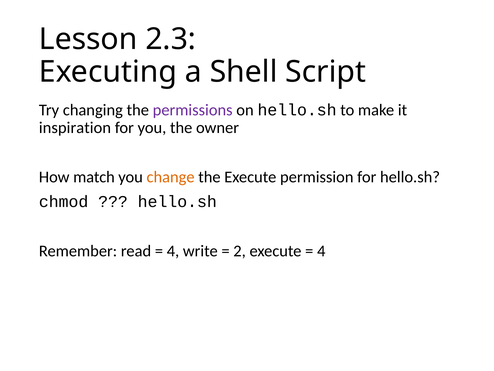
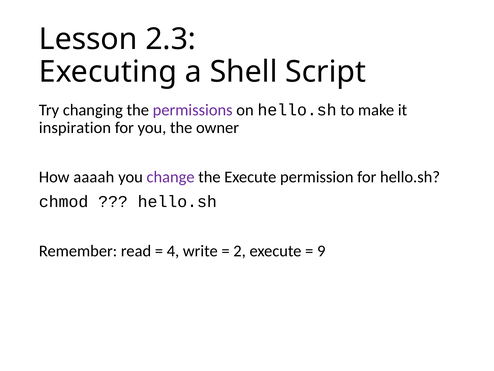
match: match -> aaaah
change colour: orange -> purple
4 at (321, 251): 4 -> 9
